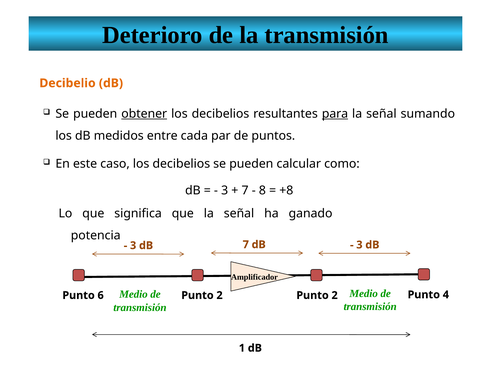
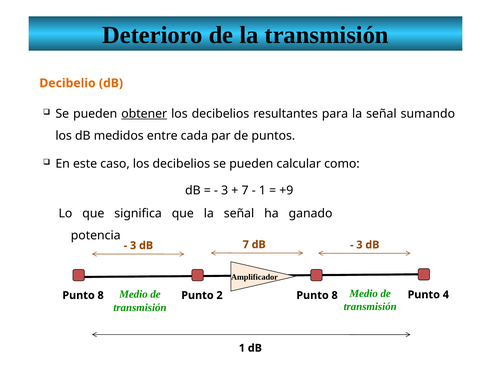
para underline: present -> none
8 at (262, 191): 8 -> 1
+8: +8 -> +9
6 at (101, 296): 6 -> 8
2 Punto 2: 2 -> 8
